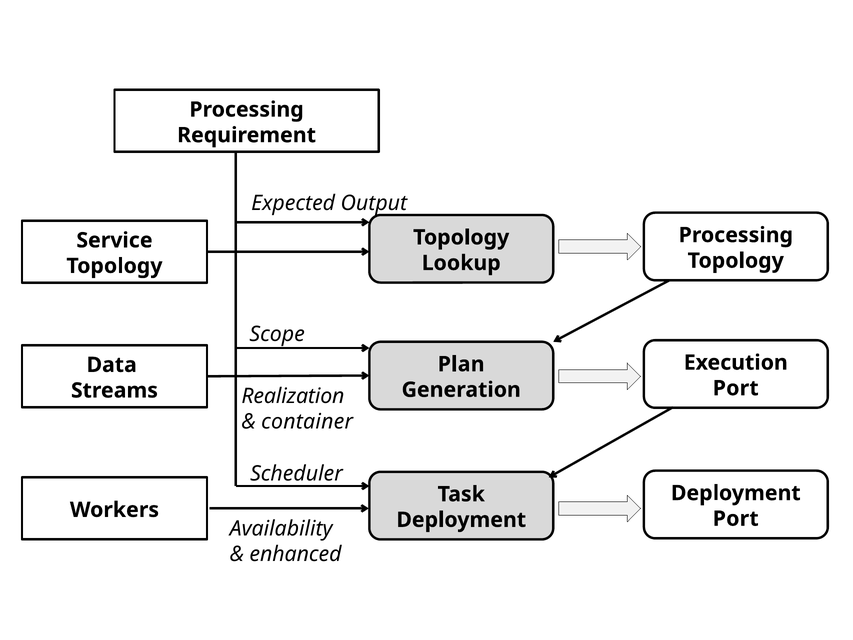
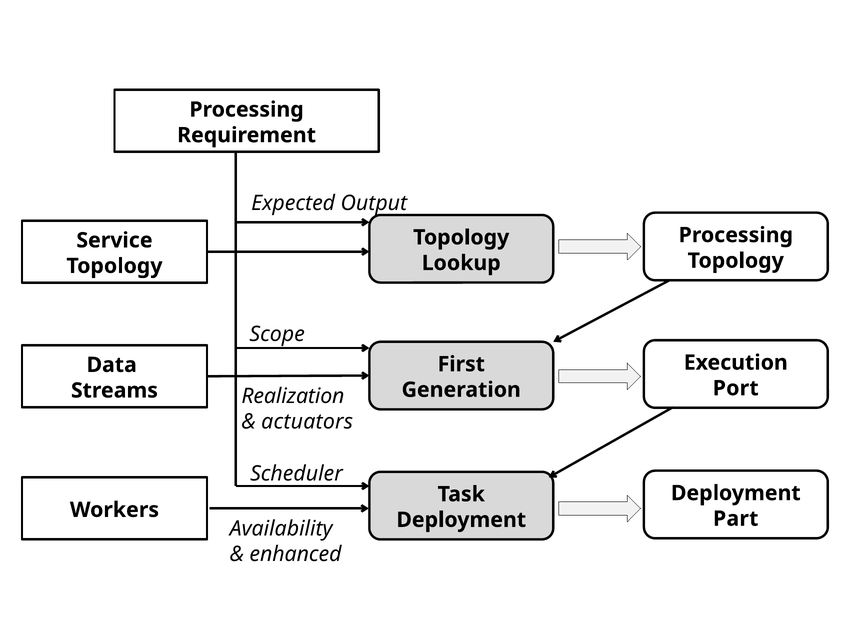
Plan: Plan -> First
container: container -> actuators
Port at (736, 519): Port -> Part
